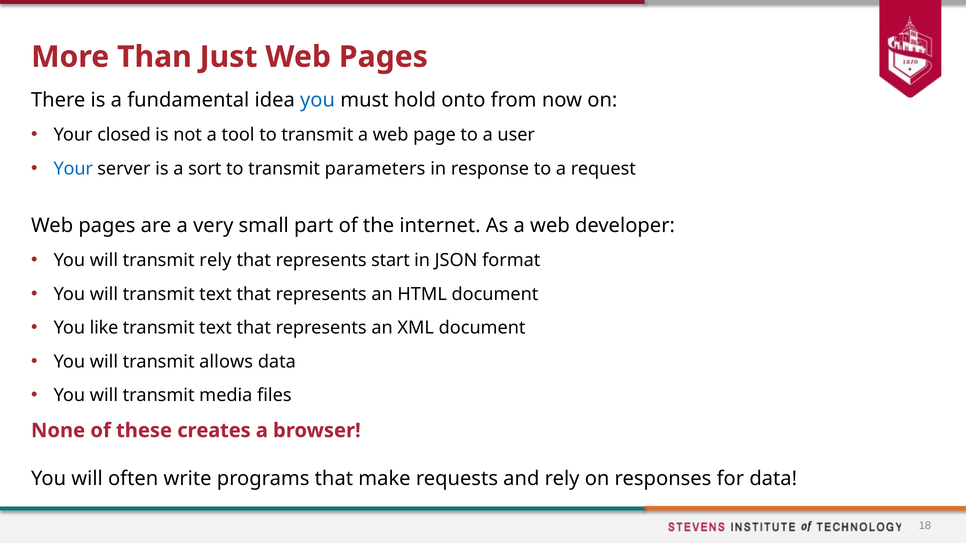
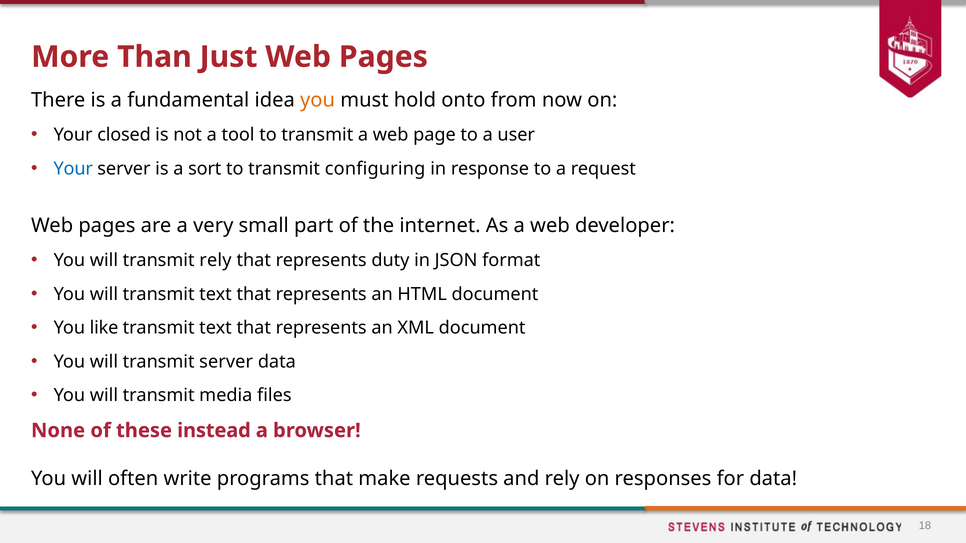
you at (318, 100) colour: blue -> orange
parameters: parameters -> configuring
start: start -> duty
transmit allows: allows -> server
creates: creates -> instead
